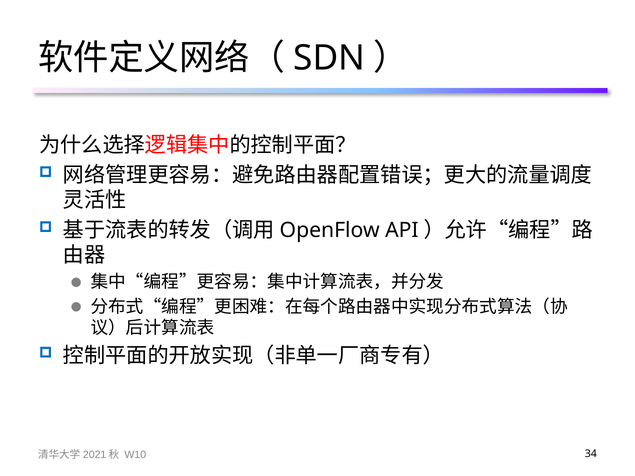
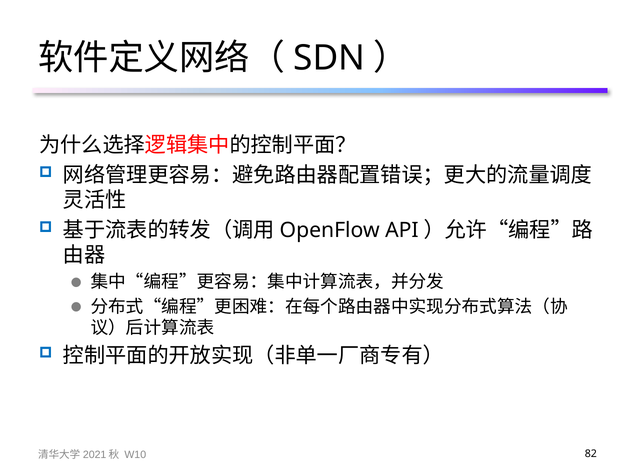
34: 34 -> 82
